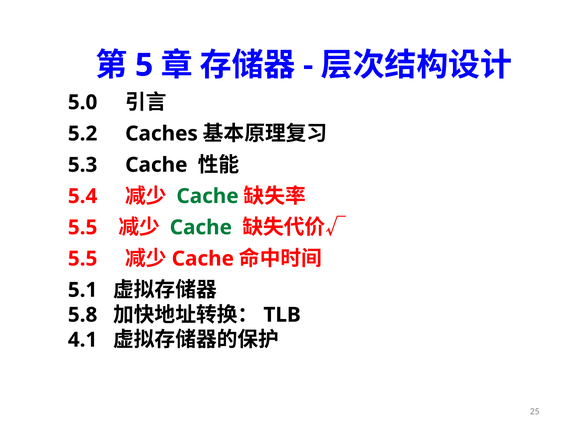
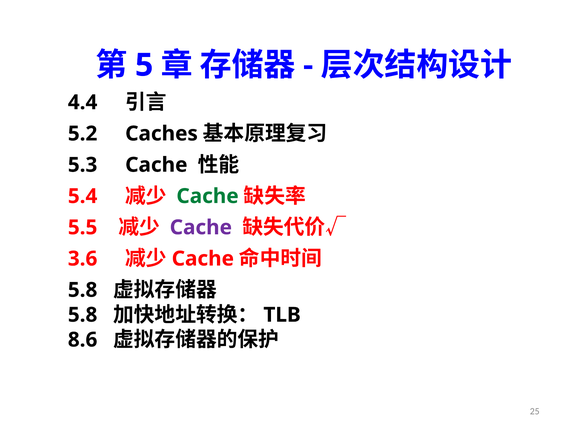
5.0: 5.0 -> 4.4
Cache at (201, 227) colour: green -> purple
5.5 at (83, 258): 5.5 -> 3.6
5.1 at (83, 290): 5.1 -> 5.8
4.1: 4.1 -> 8.6
